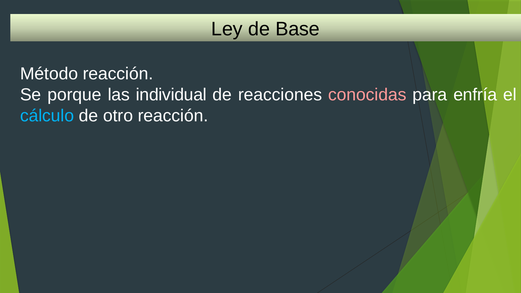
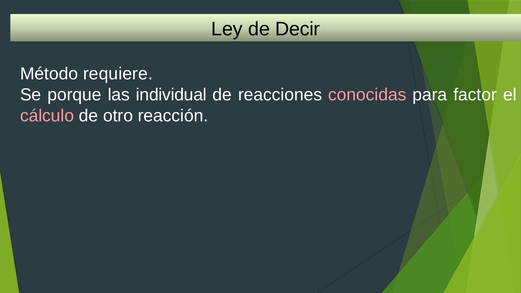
Base: Base -> Decir
Método reacción: reacción -> requiere
enfría: enfría -> factor
cálculo colour: light blue -> pink
